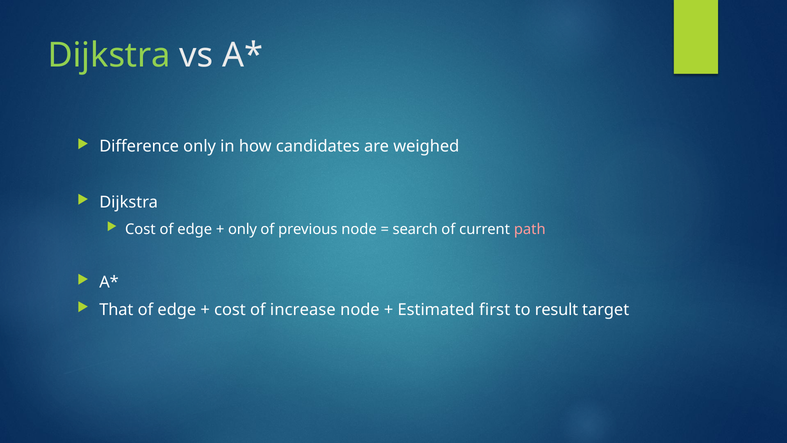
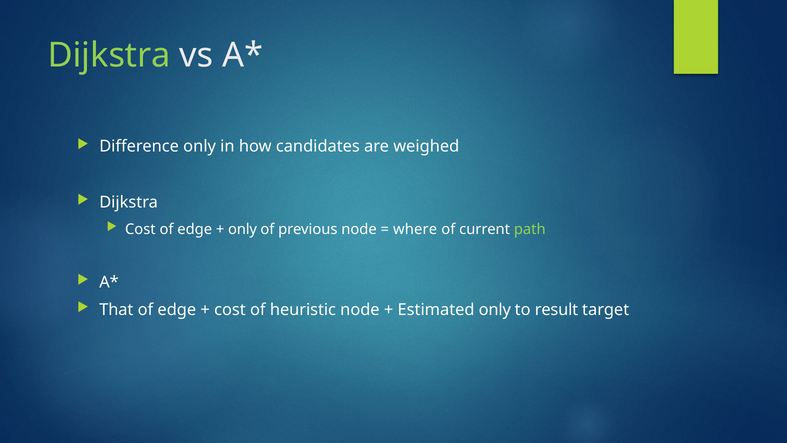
search: search -> where
path colour: pink -> light green
increase: increase -> heuristic
Estimated first: first -> only
